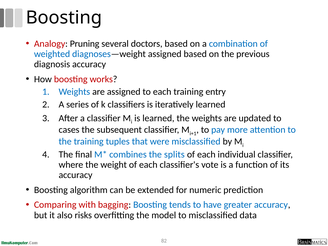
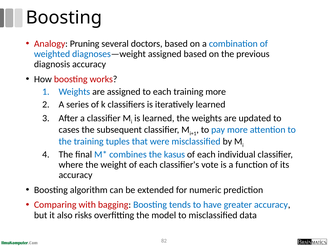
training entry: entry -> more
splits: splits -> kasus
